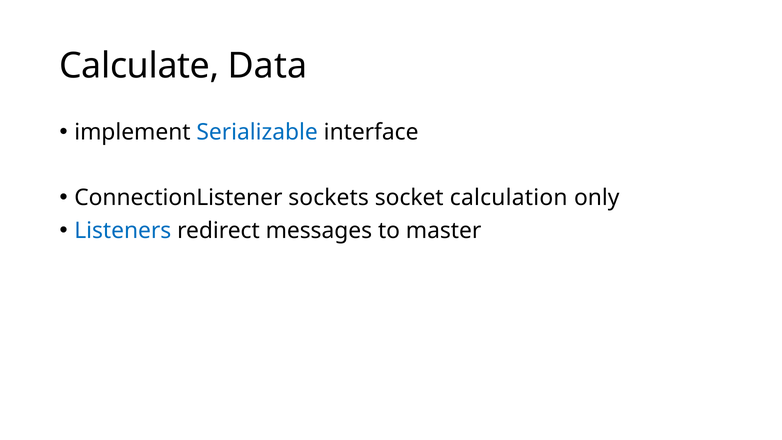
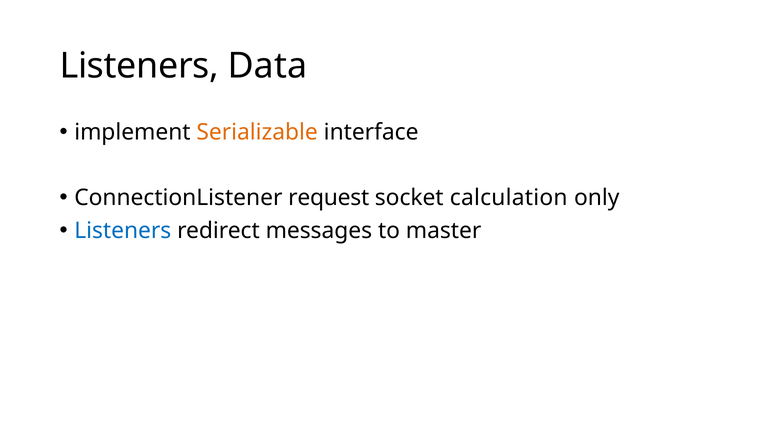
Calculate at (139, 66): Calculate -> Listeners
Serializable colour: blue -> orange
sockets: sockets -> request
